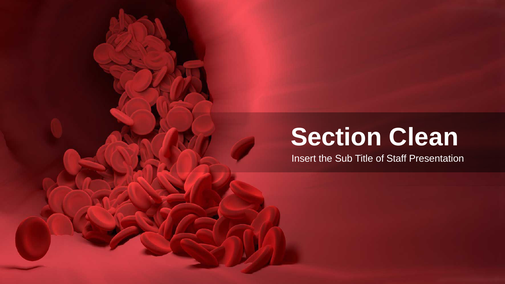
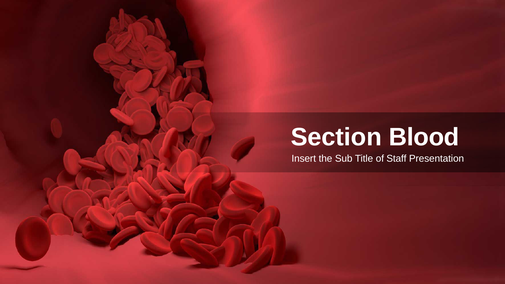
Clean: Clean -> Blood
